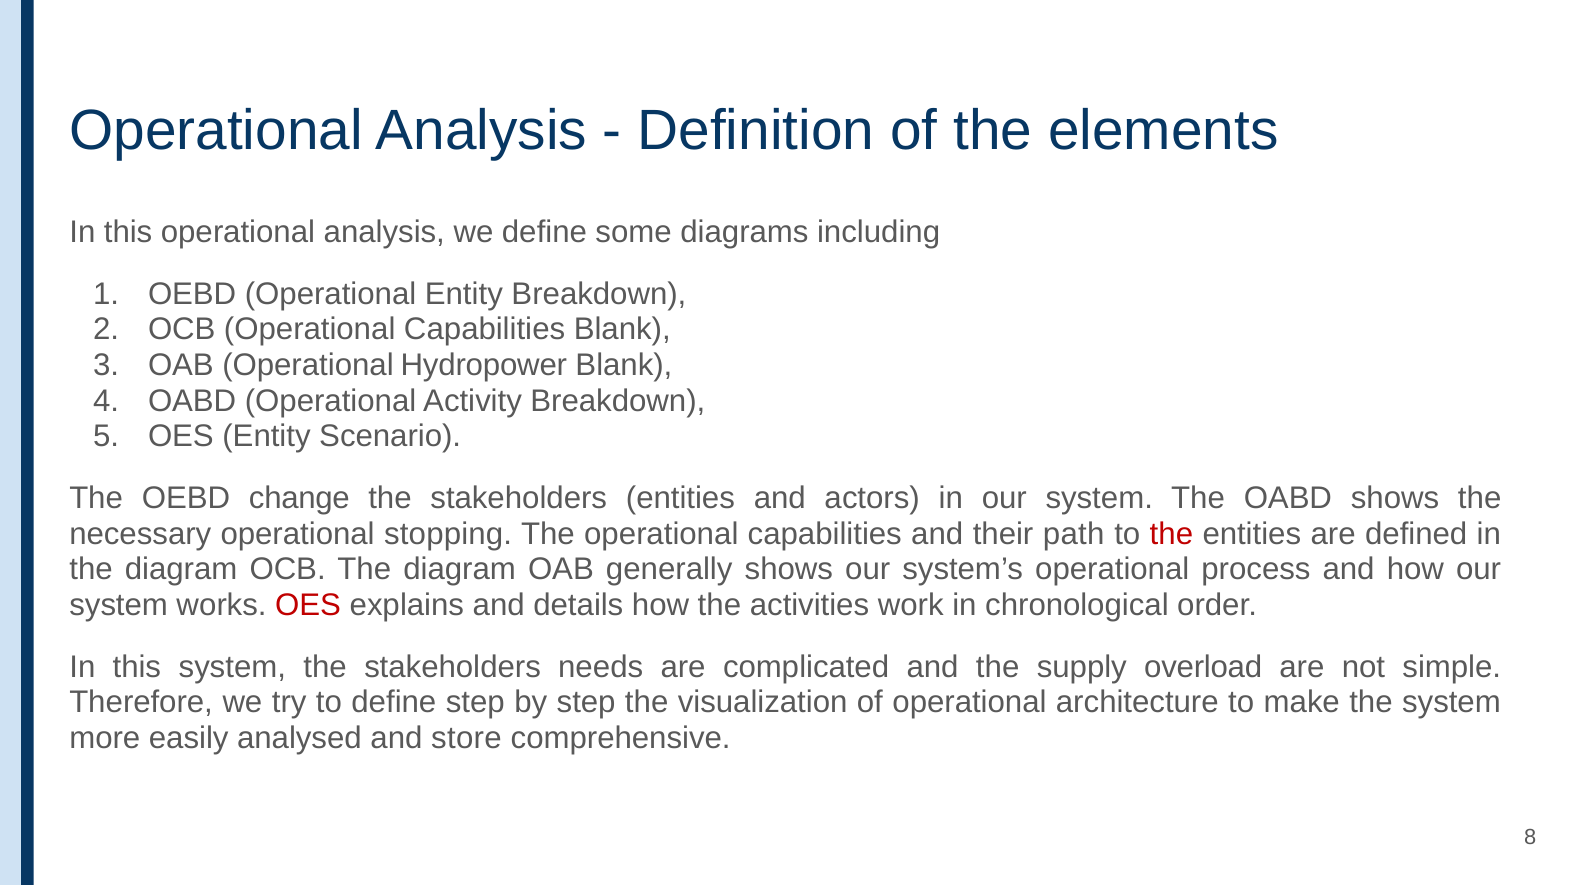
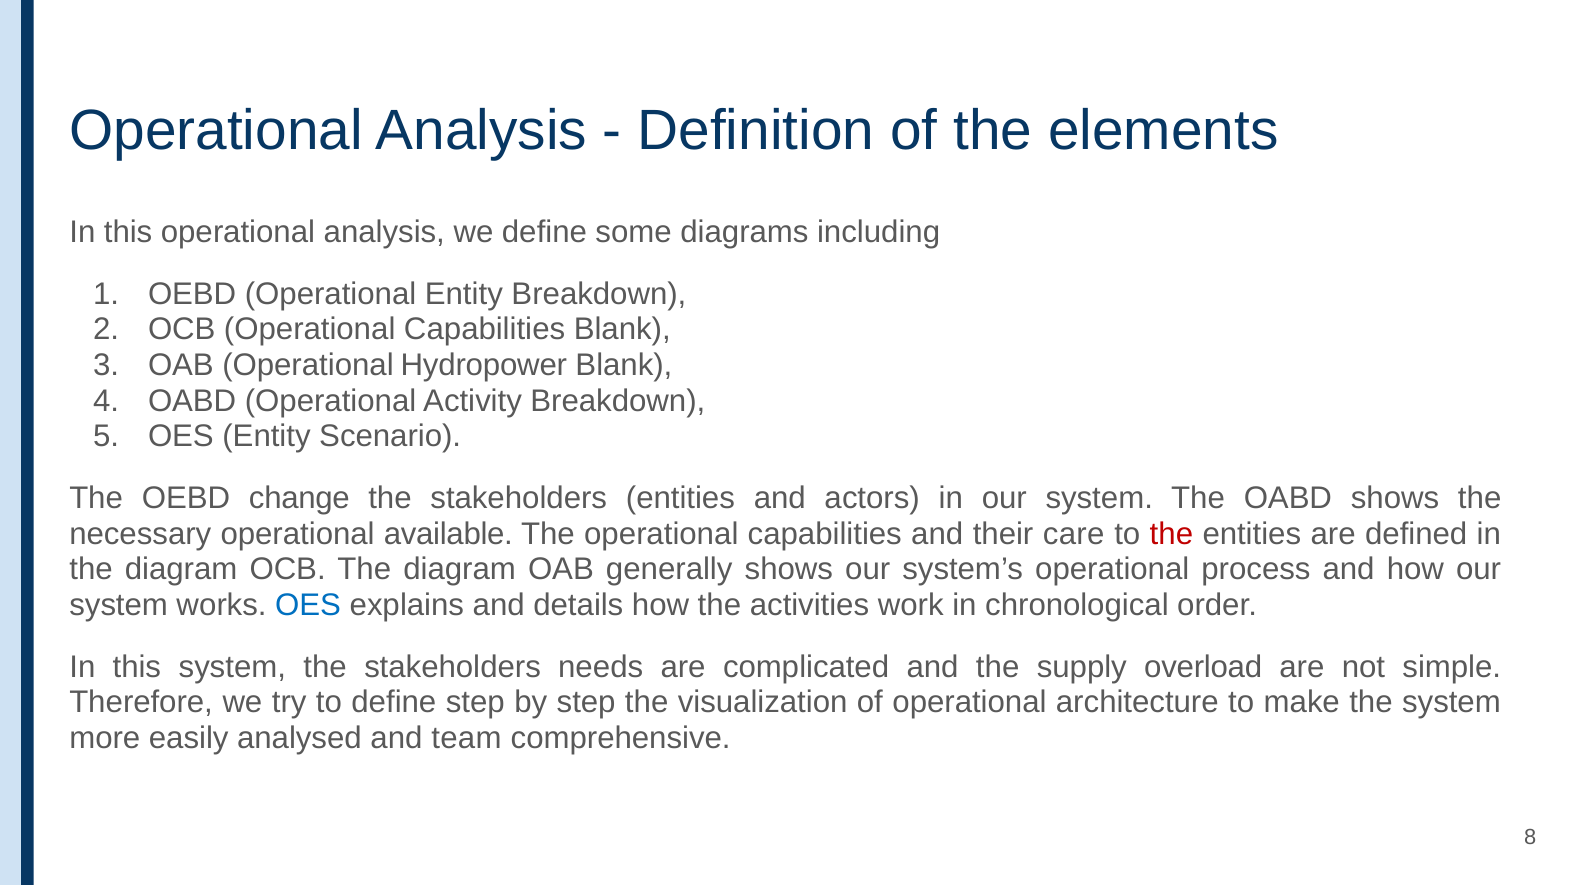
stopping: stopping -> available
path: path -> care
OES at (308, 605) colour: red -> blue
store: store -> team
